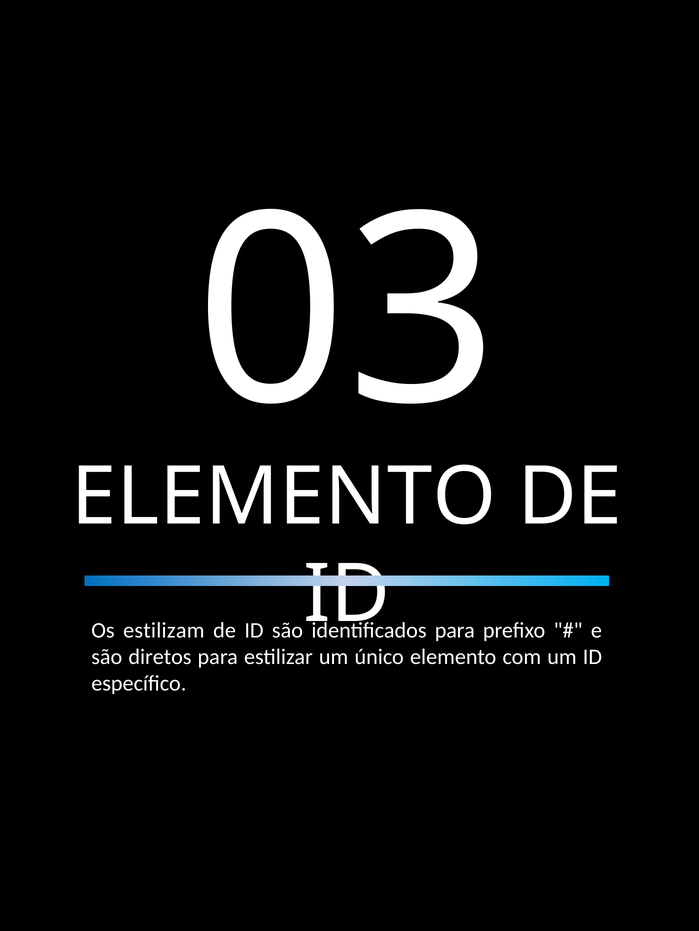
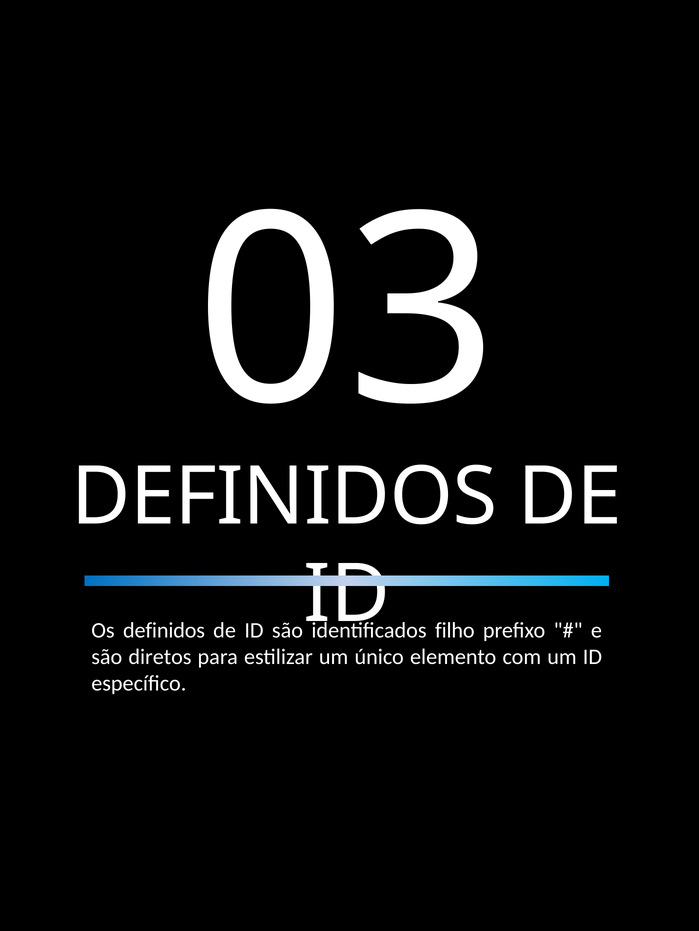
ELEMENTO at (284, 498): ELEMENTO -> DEFINIDOS
Os estilizam: estilizam -> definidos
para at (455, 631): para -> filho
